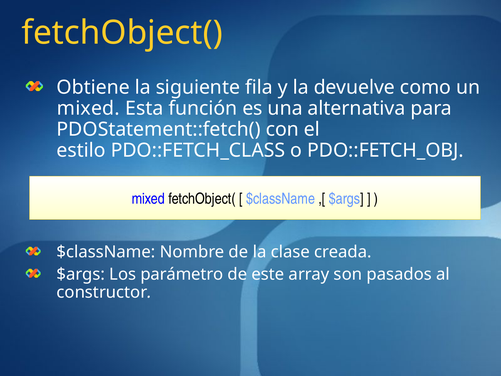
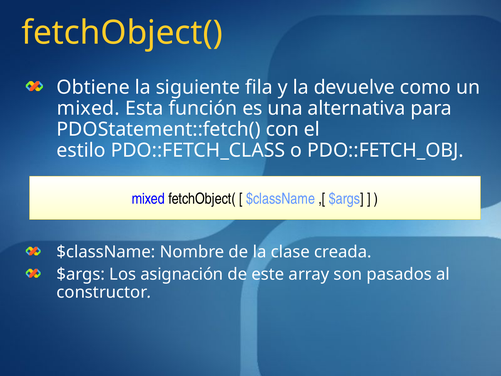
parámetro: parámetro -> asignación
